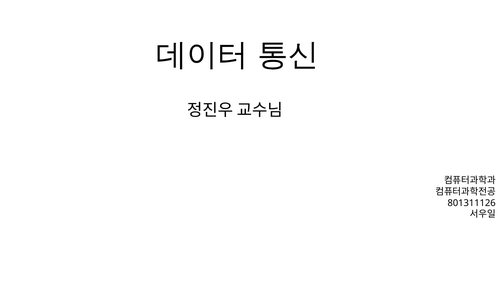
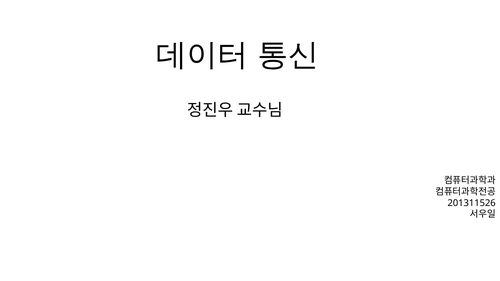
801311126: 801311126 -> 201311526
